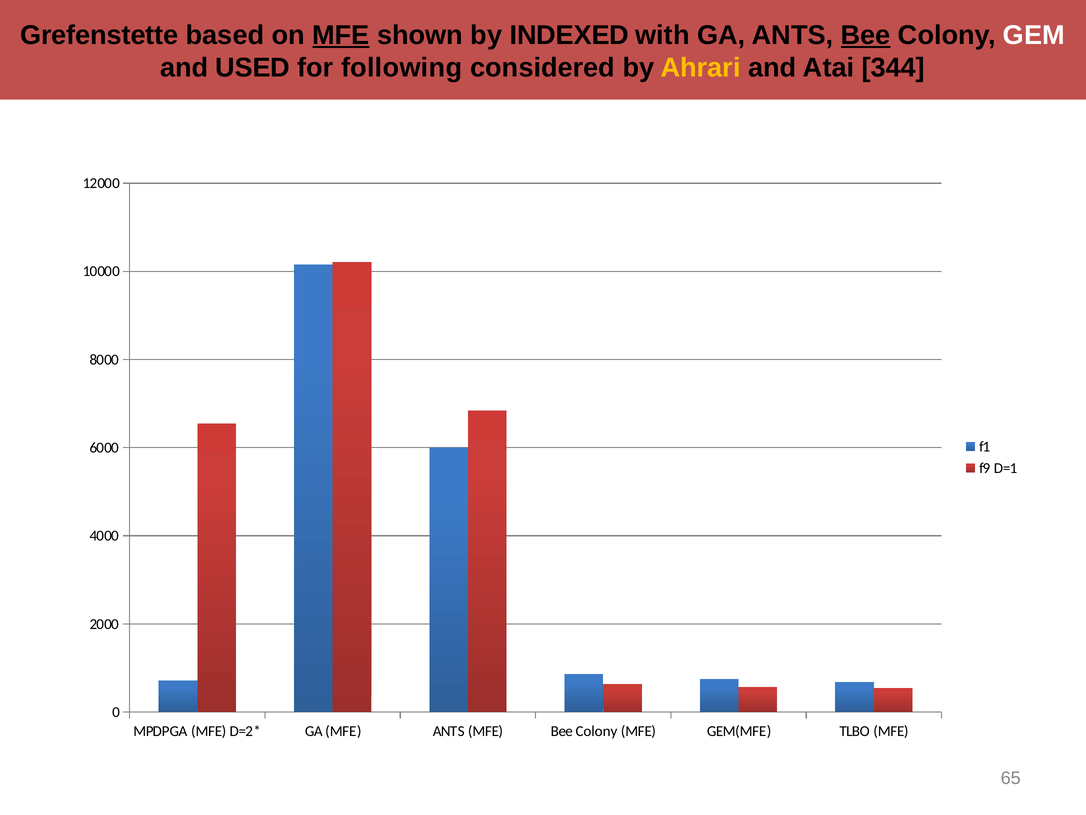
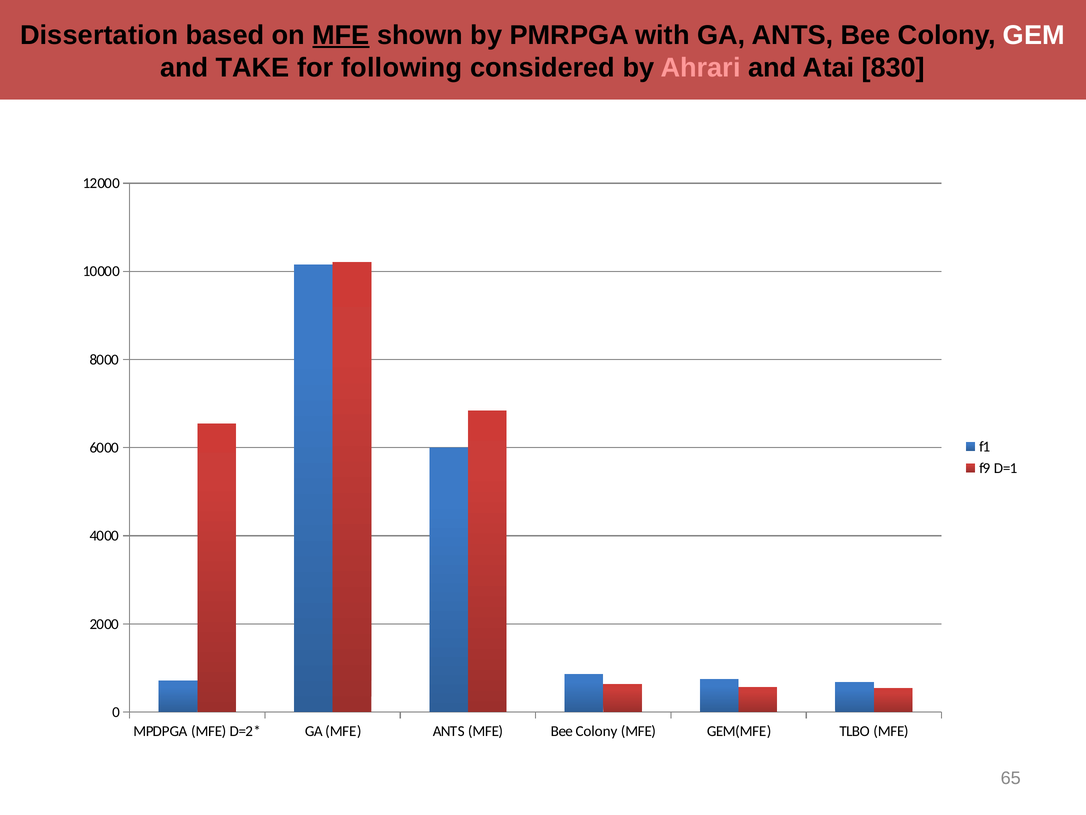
Grefenstette: Grefenstette -> Dissertation
INDEXED: INDEXED -> PMRPGA
Bee at (866, 35) underline: present -> none
USED: USED -> TAKE
Ahrari colour: yellow -> pink
344: 344 -> 830
